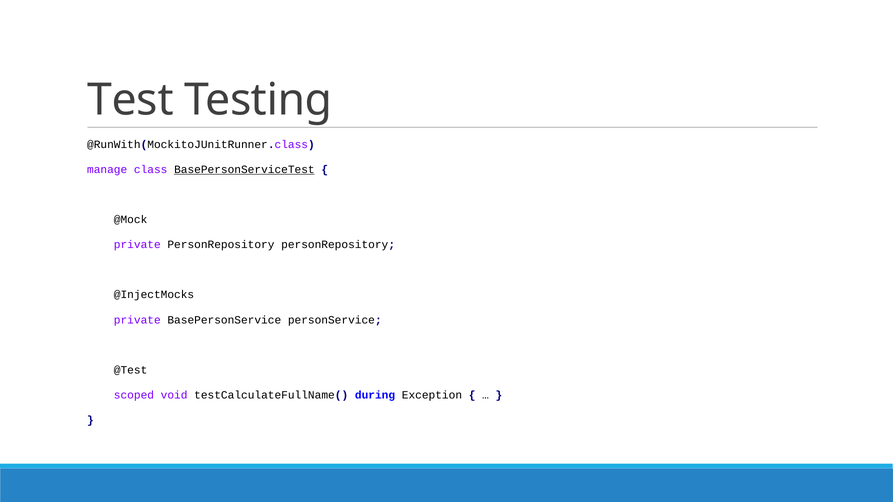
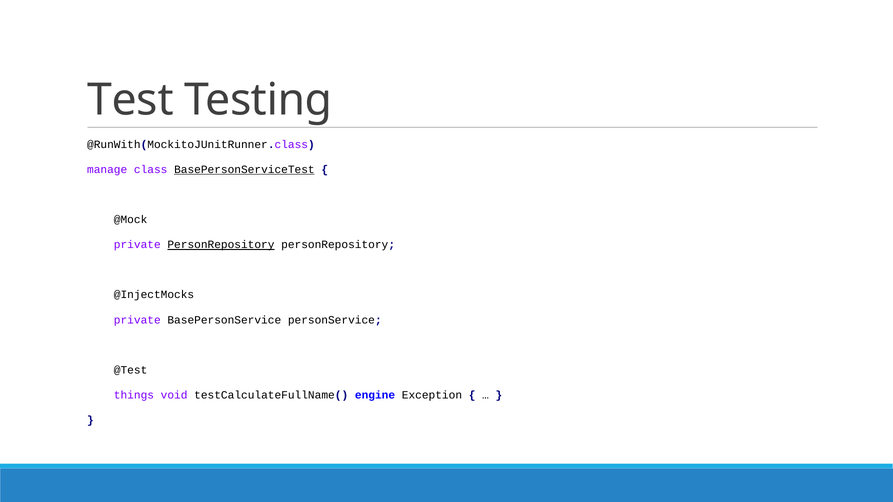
PersonRepository at (221, 245) underline: none -> present
scoped: scoped -> things
during: during -> engine
